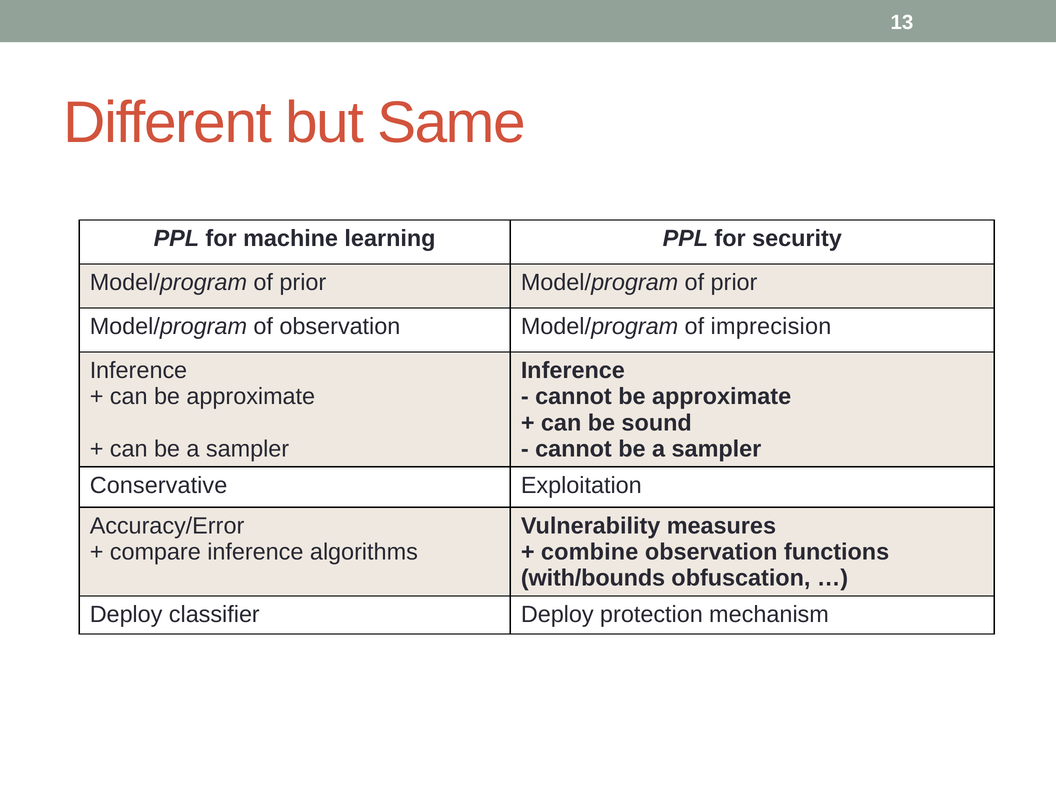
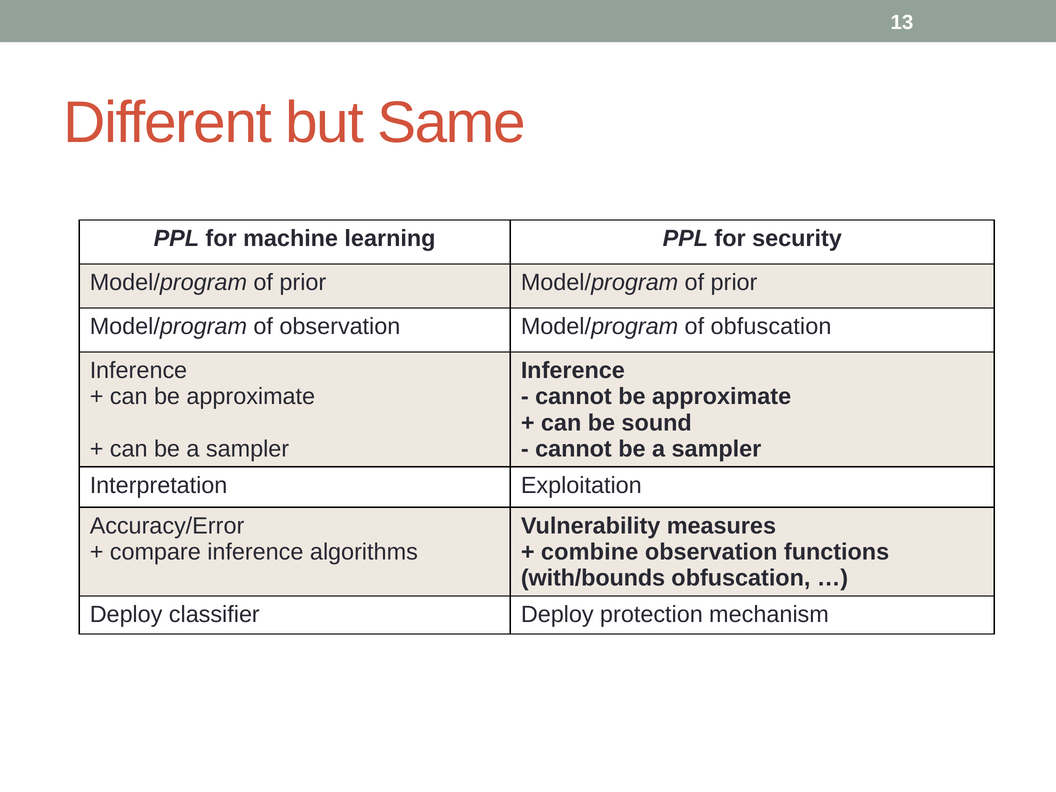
of imprecision: imprecision -> obfuscation
Conservative: Conservative -> Interpretation
